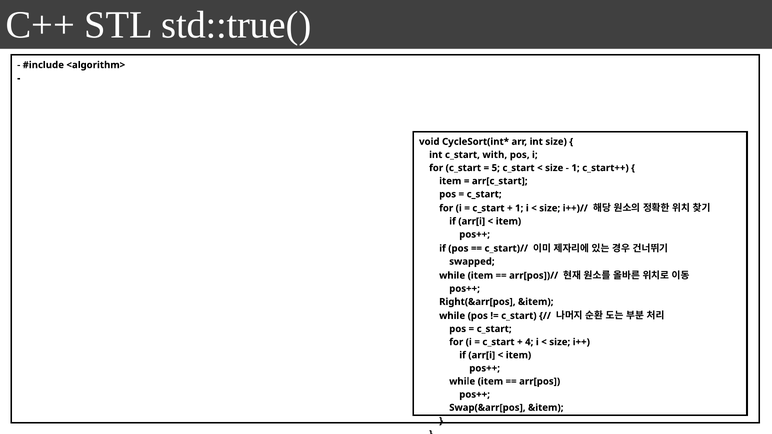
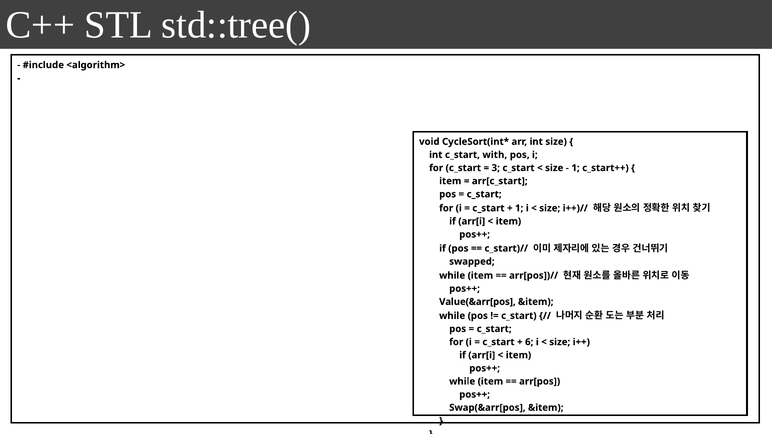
std::true(: std::true( -> std::tree(
5: 5 -> 3
Right(&arr[pos: Right(&arr[pos -> Value(&arr[pos
4: 4 -> 6
